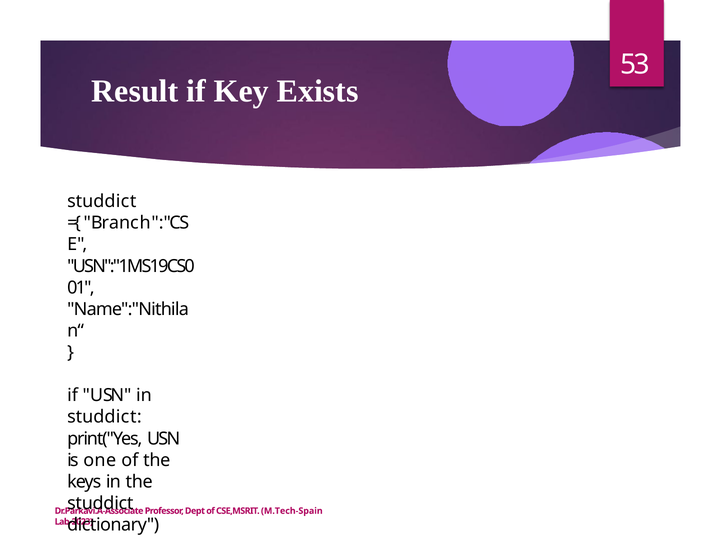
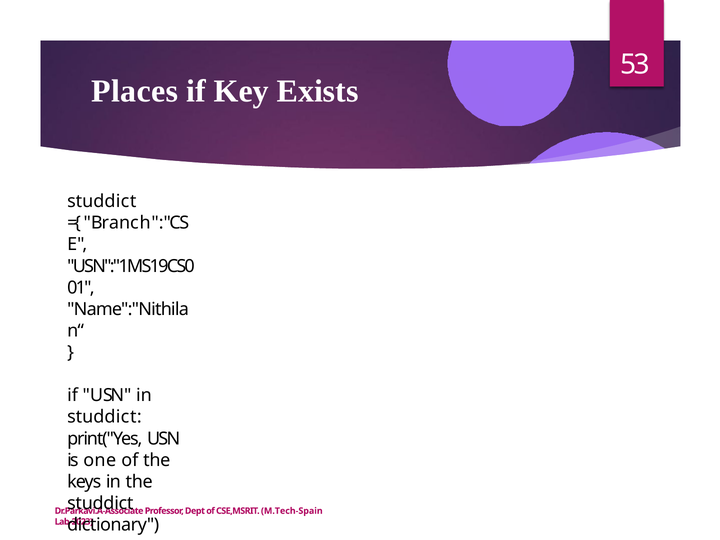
Result: Result -> Places
